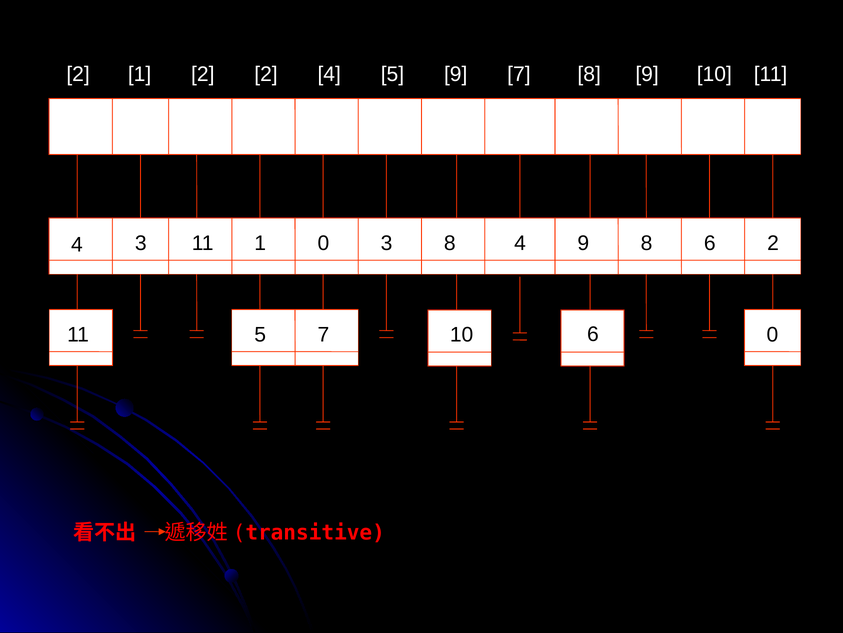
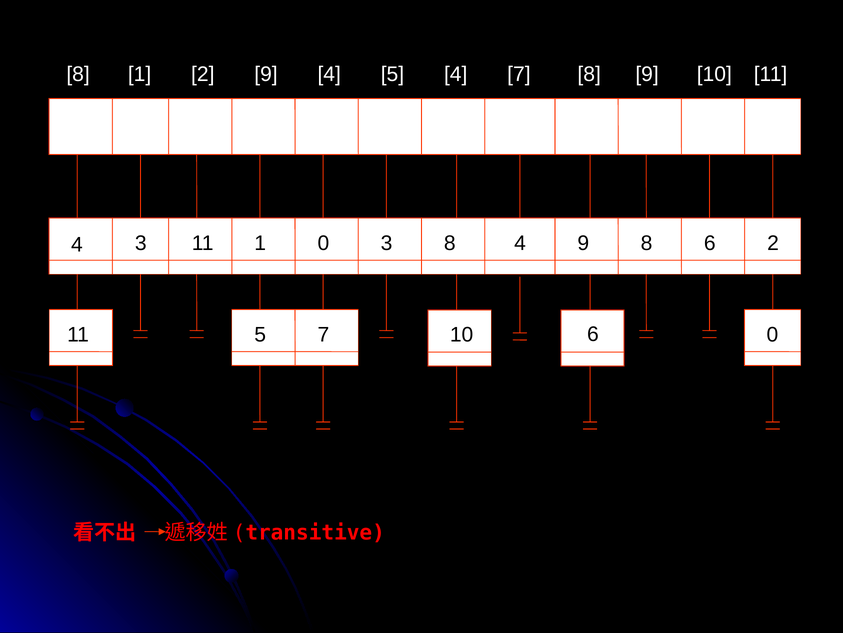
2 at (78, 74): 2 -> 8
2 2: 2 -> 9
5 9: 9 -> 4
